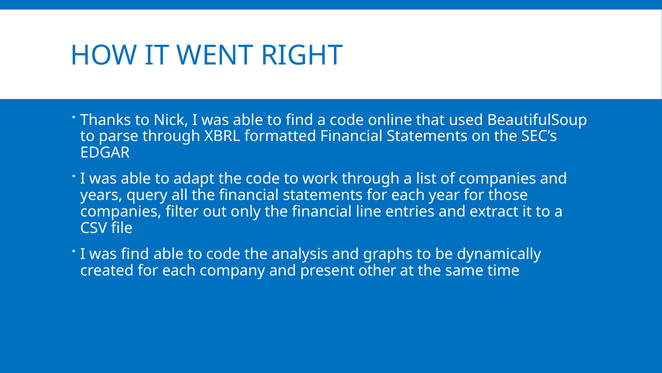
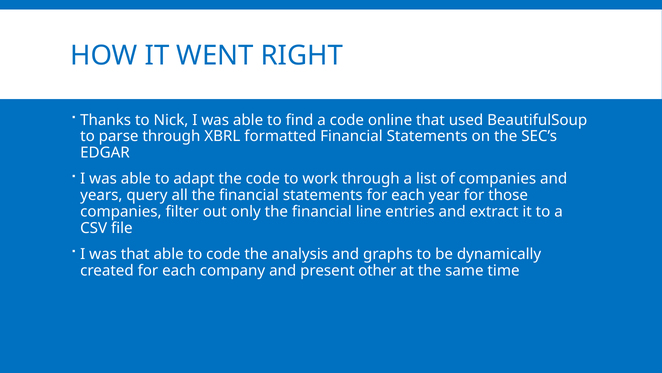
was find: find -> that
